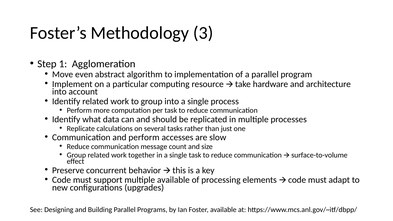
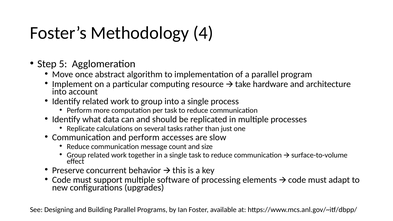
3: 3 -> 4
1: 1 -> 5
even: even -> once
multiple available: available -> software
